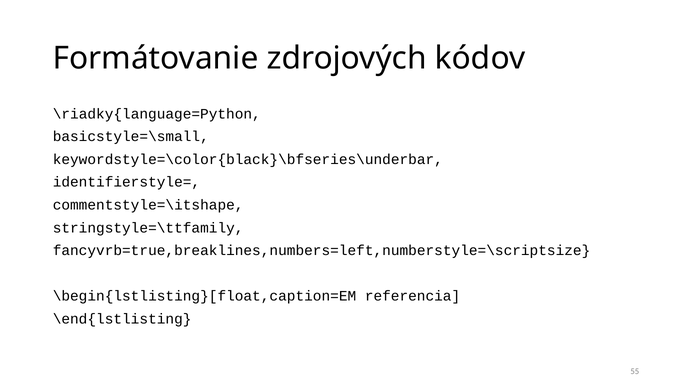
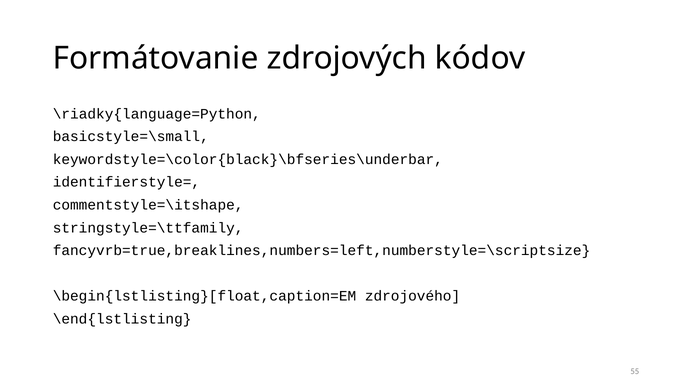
referencia: referencia -> zdrojového
